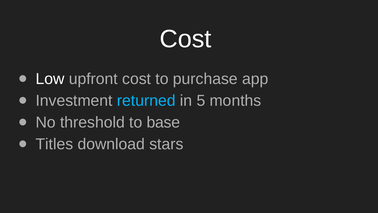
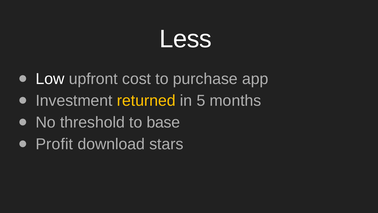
Cost at (185, 39): Cost -> Less
returned colour: light blue -> yellow
Titles: Titles -> Profit
